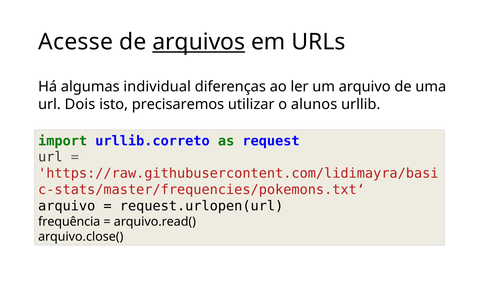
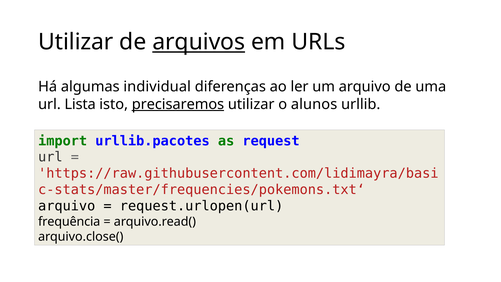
Acesse at (76, 42): Acesse -> Utilizar
Dois: Dois -> Lista
precisaremos underline: none -> present
urllib.correto: urllib.correto -> urllib.pacotes
